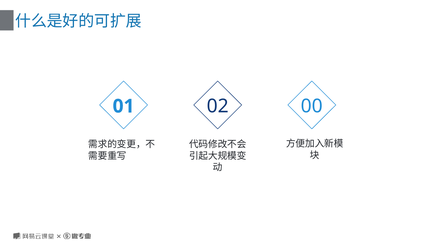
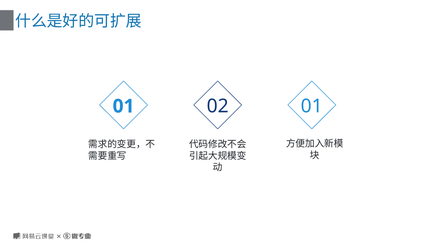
01 00: 00 -> 01
